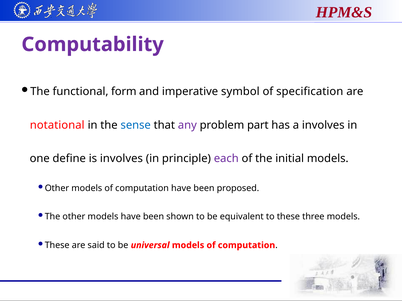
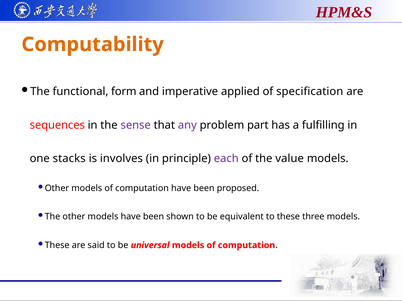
Computability colour: purple -> orange
symbol: symbol -> applied
notational: notational -> sequences
sense colour: blue -> purple
a involves: involves -> fulfilling
define: define -> stacks
initial: initial -> value
